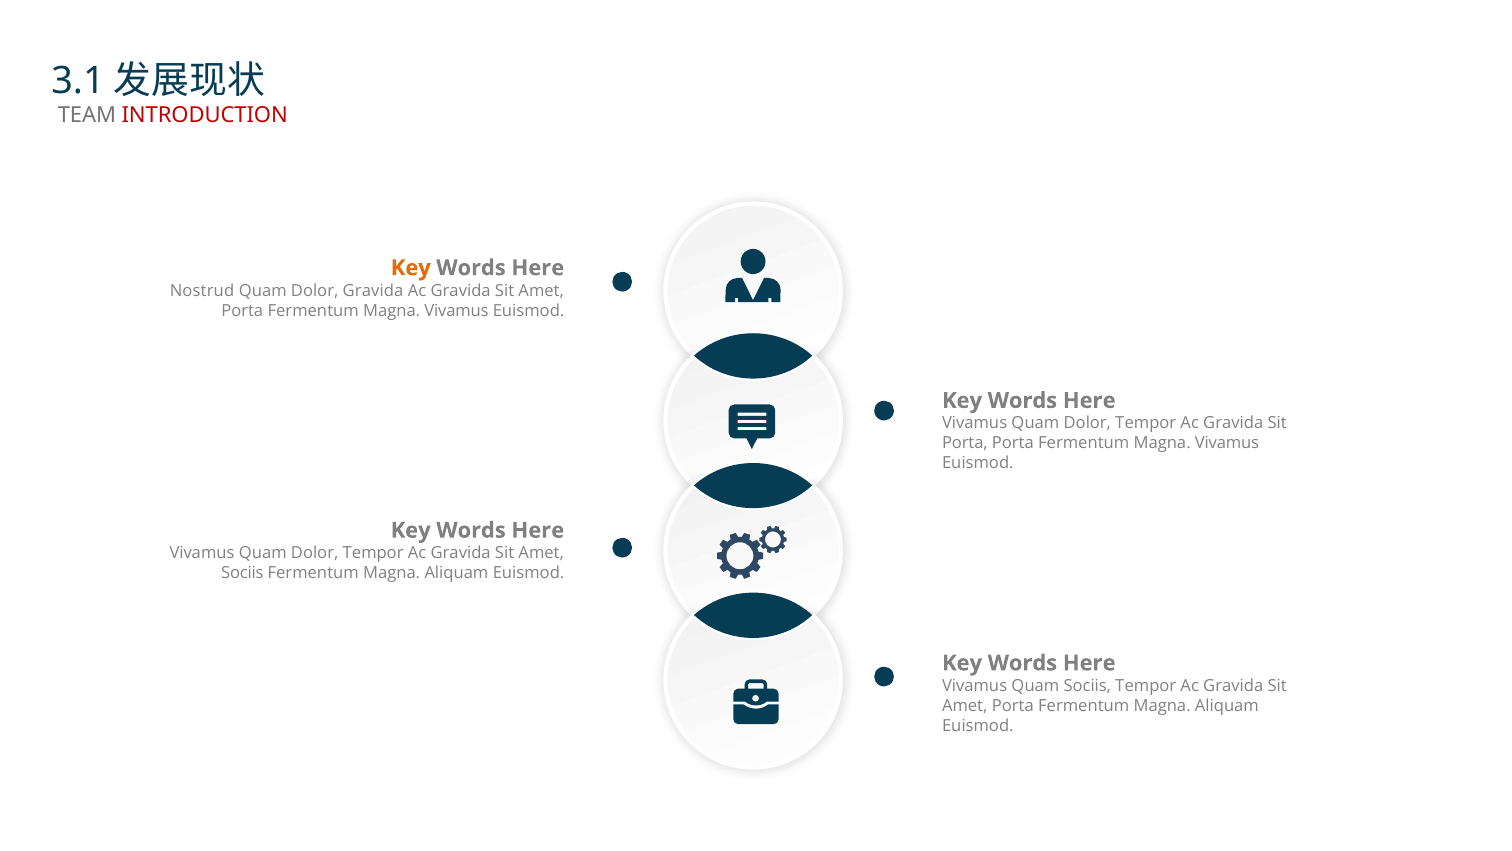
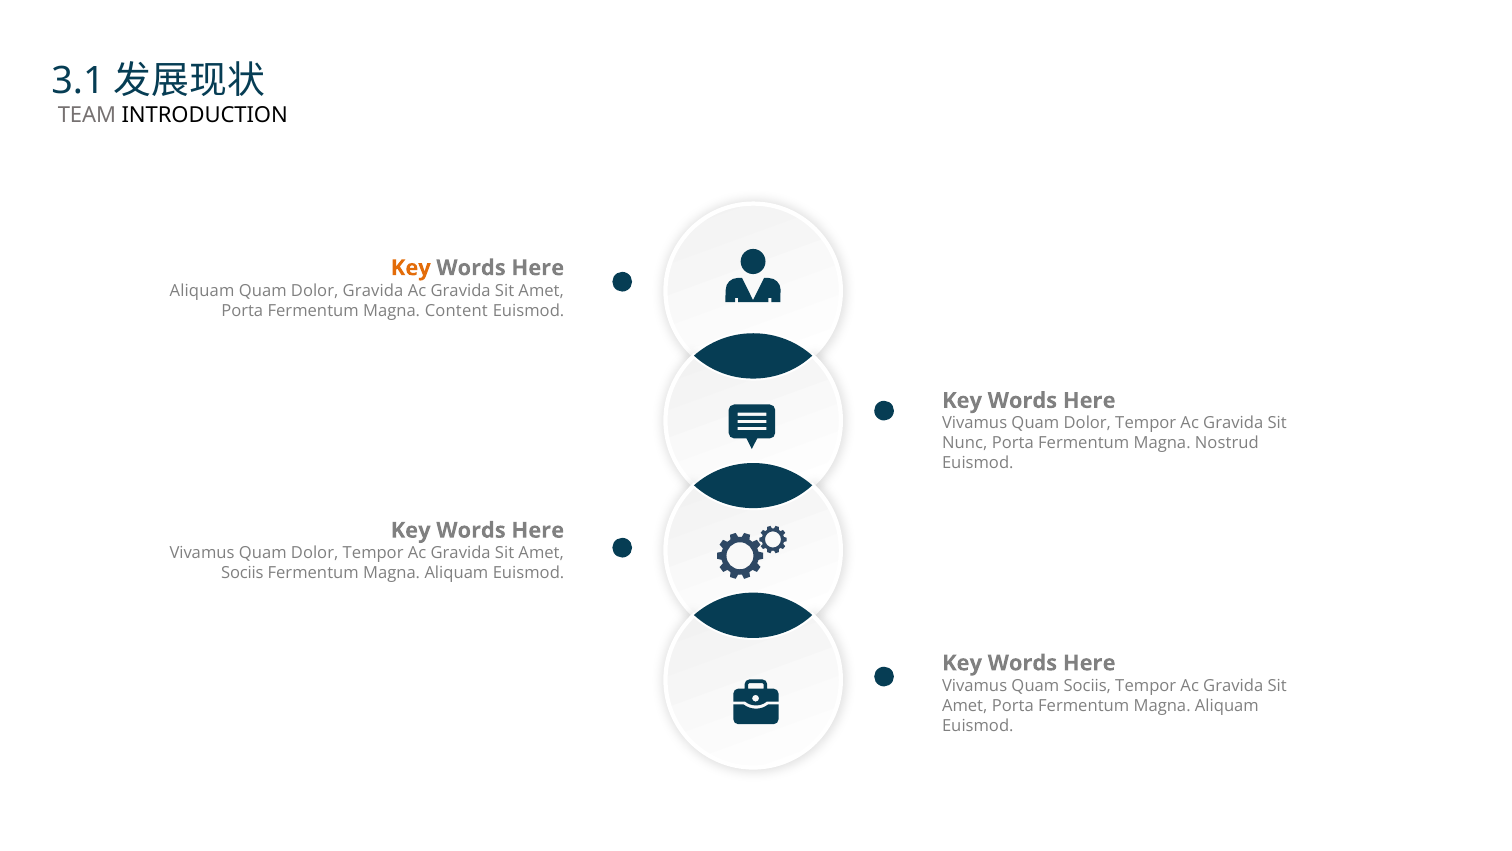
INTRODUCTION colour: red -> black
Nostrud at (202, 291): Nostrud -> Aliquam
Vivamus at (456, 311): Vivamus -> Content
Porta at (965, 443): Porta -> Nunc
Vivamus at (1227, 443): Vivamus -> Nostrud
